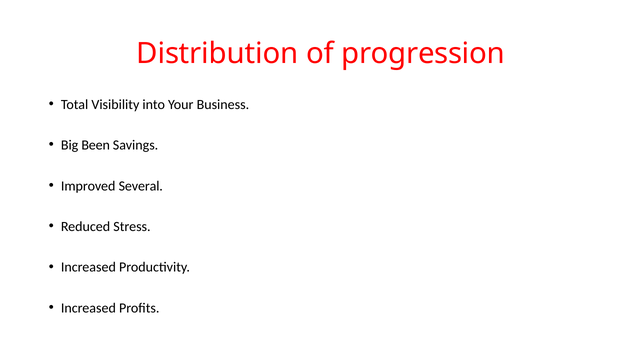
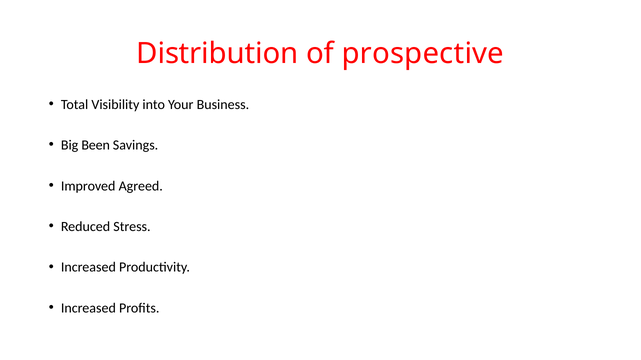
progression: progression -> prospective
Several: Several -> Agreed
